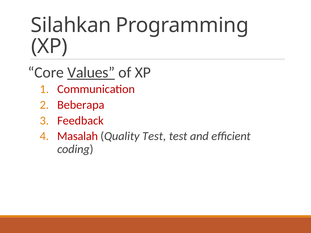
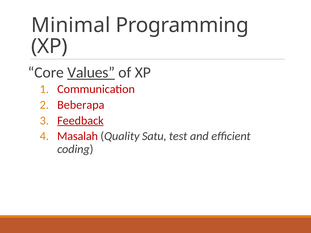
Silahkan: Silahkan -> Minimal
Feedback underline: none -> present
Quality Test: Test -> Satu
